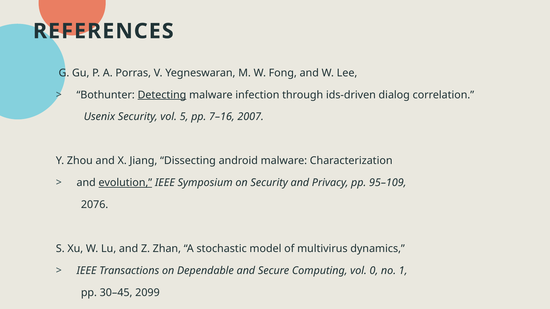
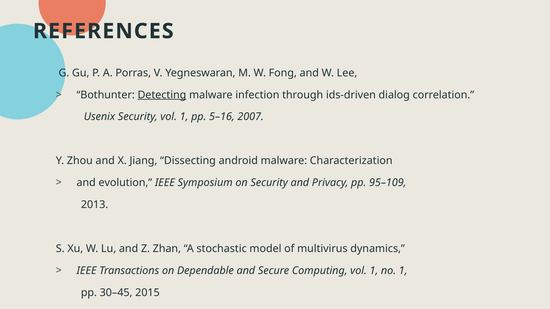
Security vol 5: 5 -> 1
7–16: 7–16 -> 5–16
evolution underline: present -> none
2076: 2076 -> 2013
Computing vol 0: 0 -> 1
2099: 2099 -> 2015
